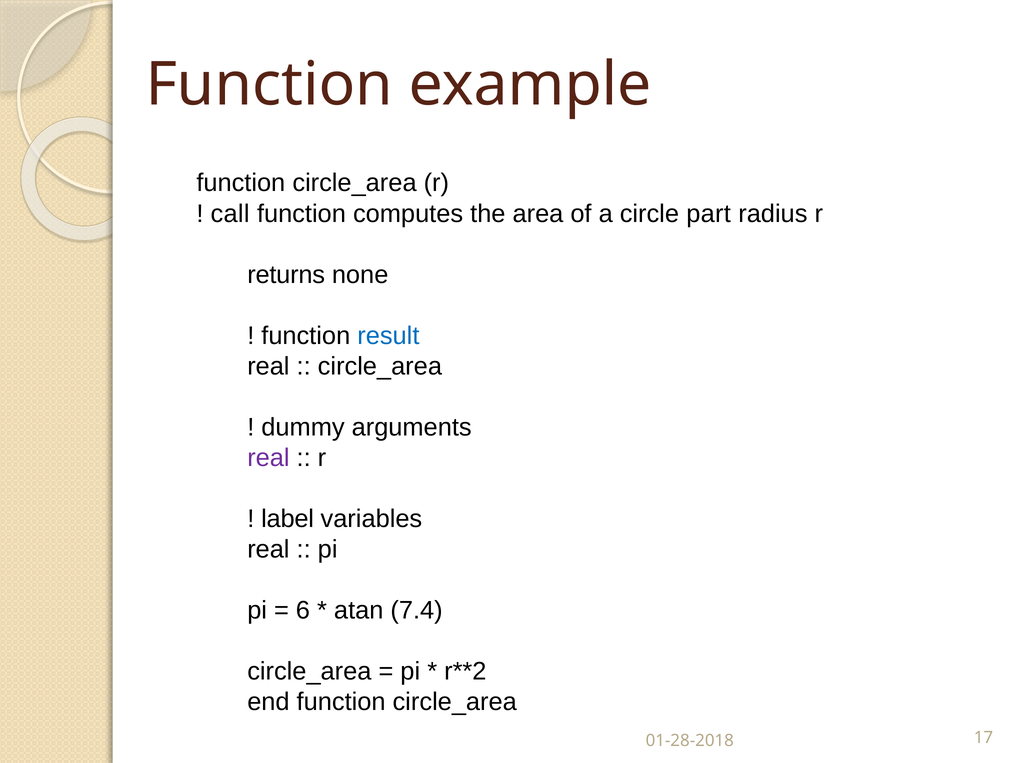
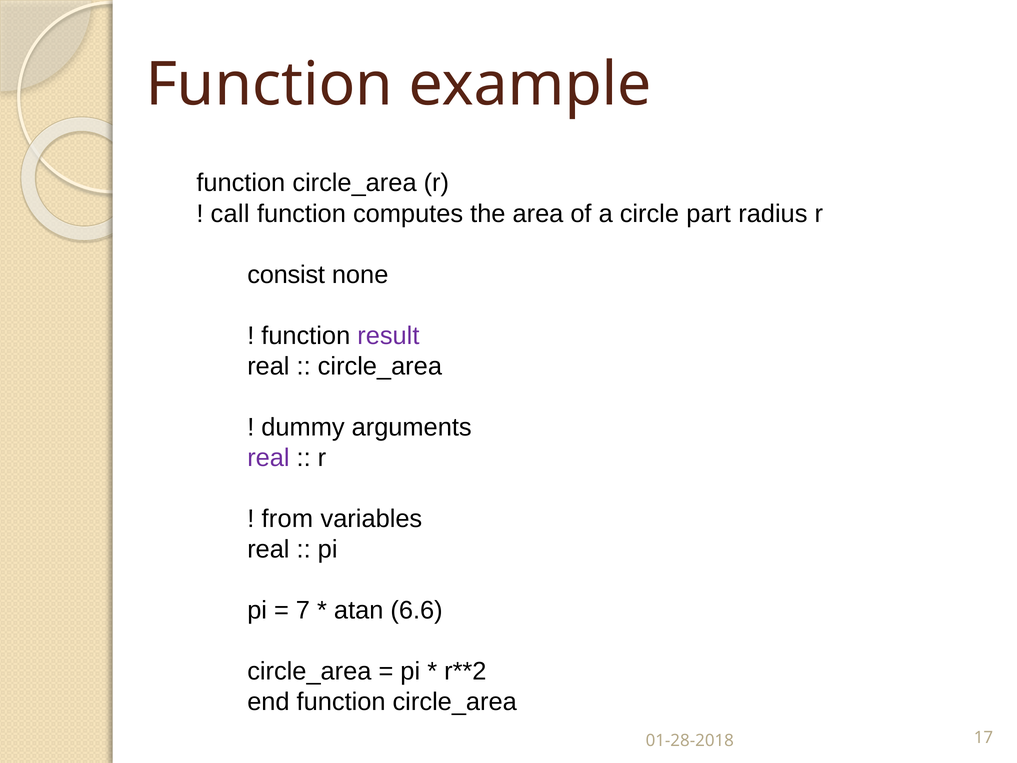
returns: returns -> consist
result colour: blue -> purple
label: label -> from
6: 6 -> 7
7.4: 7.4 -> 6.6
